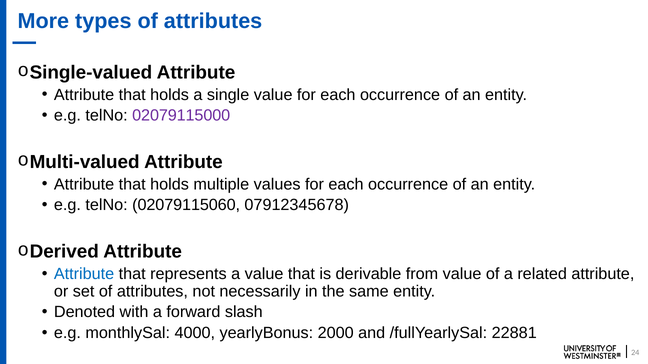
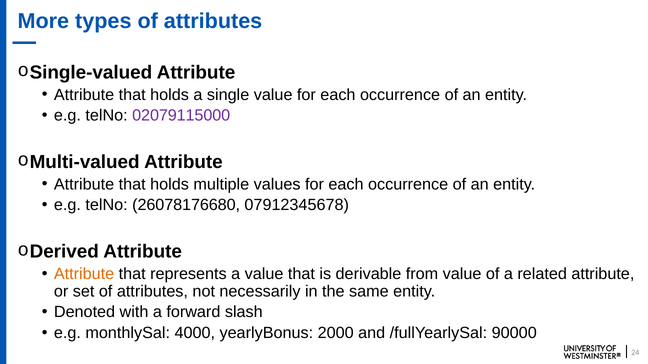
02079115060: 02079115060 -> 26078176680
Attribute at (84, 274) colour: blue -> orange
22881: 22881 -> 90000
